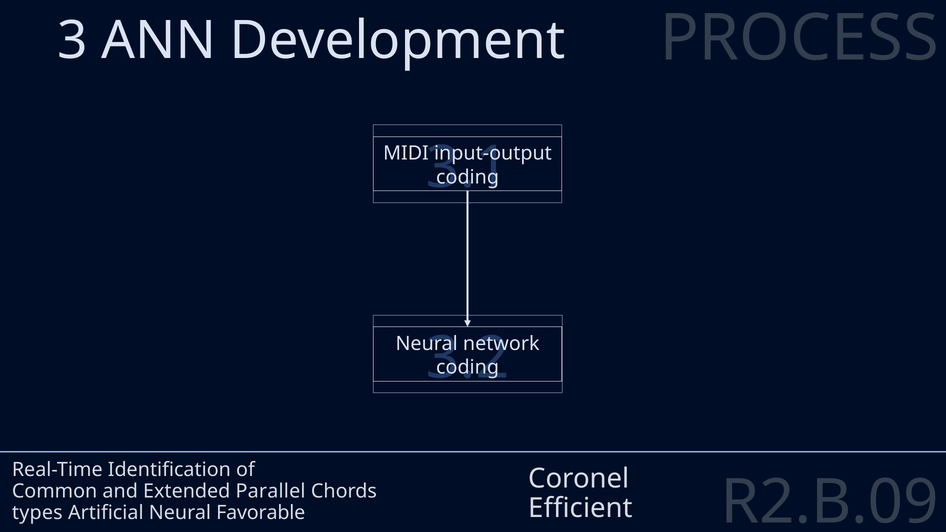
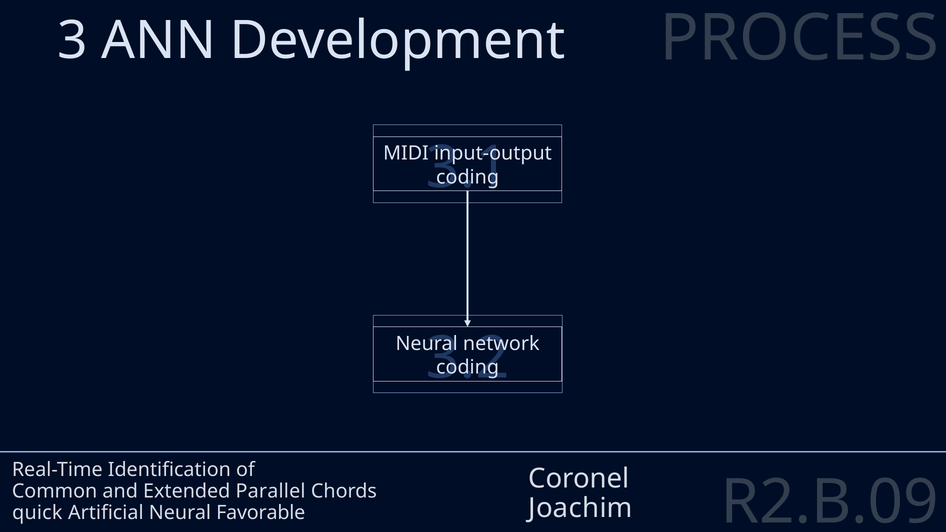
Efficient: Efficient -> Joachim
types: types -> quick
